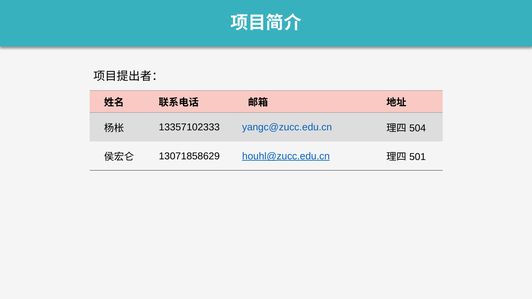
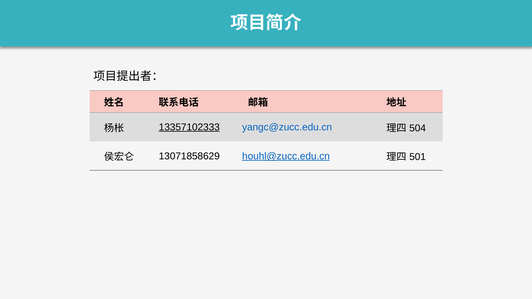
13357102333 underline: none -> present
